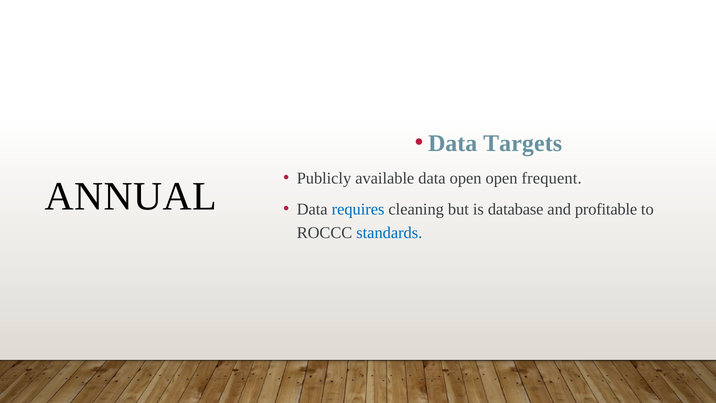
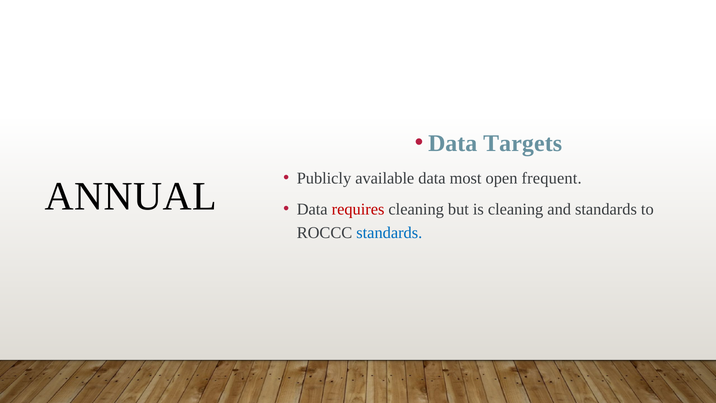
data open: open -> most
requires colour: blue -> red
is database: database -> cleaning
and profitable: profitable -> standards
